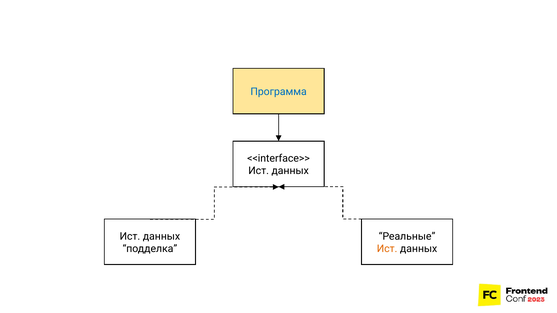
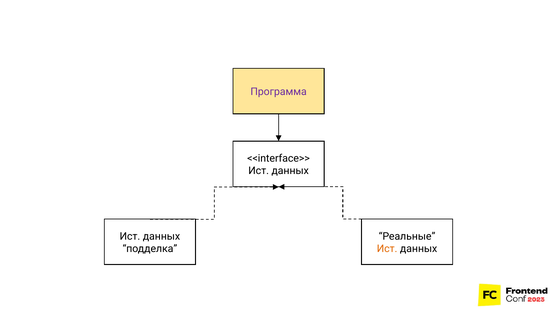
Программа colour: blue -> purple
